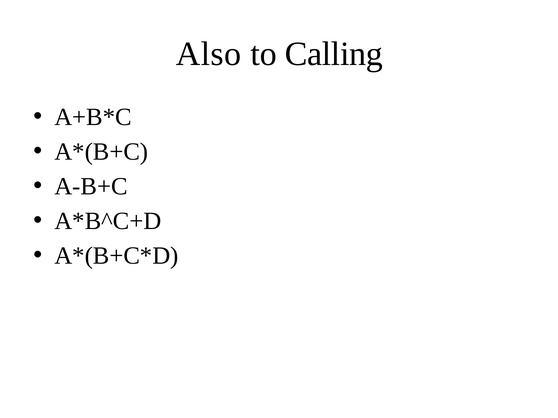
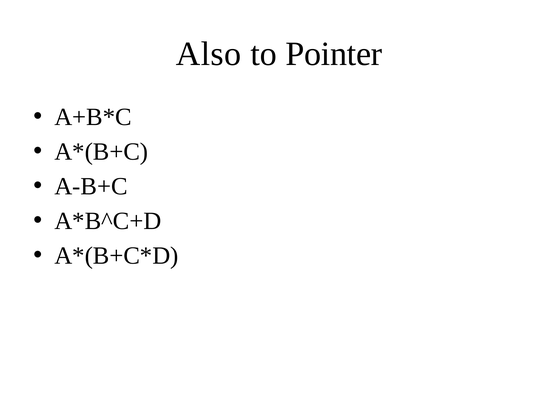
Calling: Calling -> Pointer
